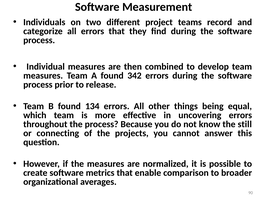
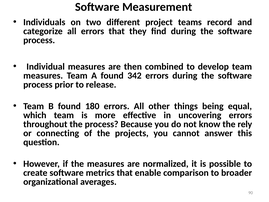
134: 134 -> 180
still: still -> rely
